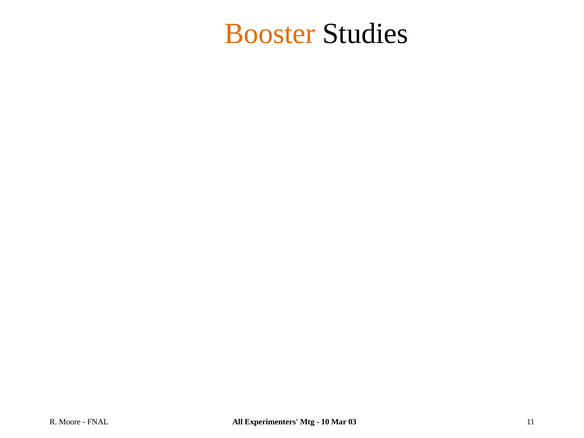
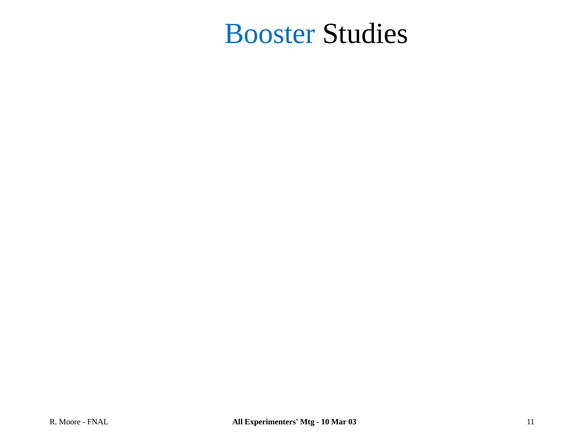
Booster colour: orange -> blue
